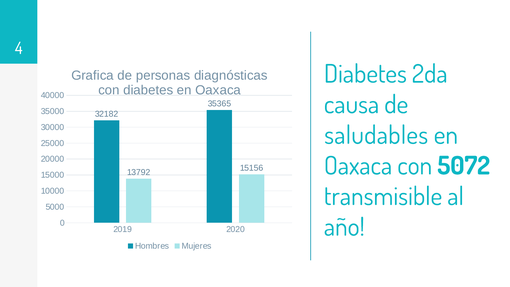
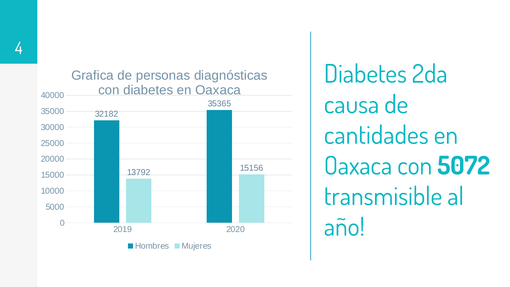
saludables: saludables -> cantidades
